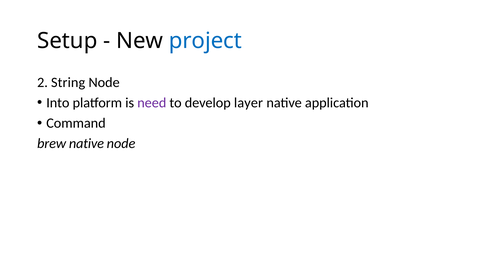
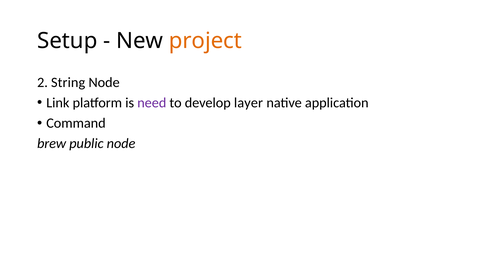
project colour: blue -> orange
Into: Into -> Link
brew native: native -> public
